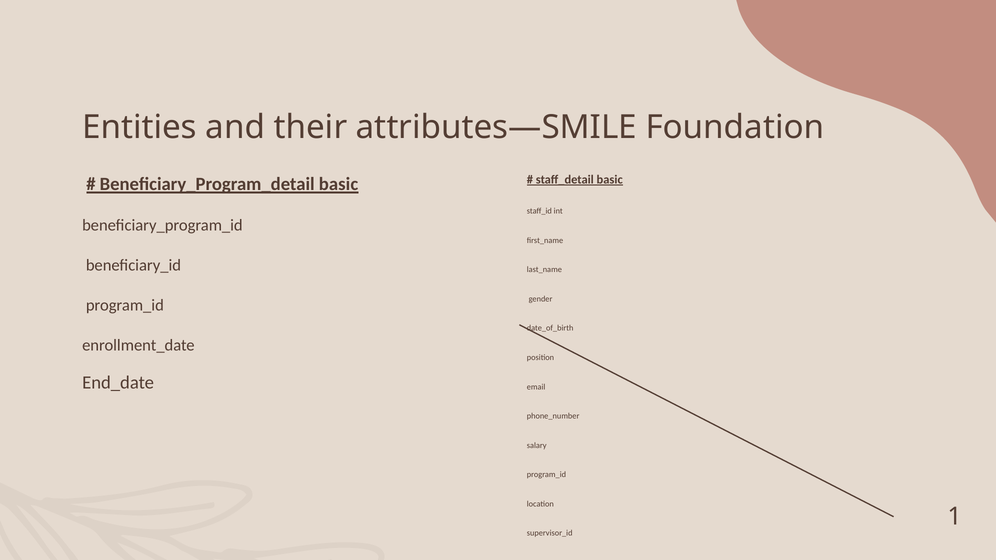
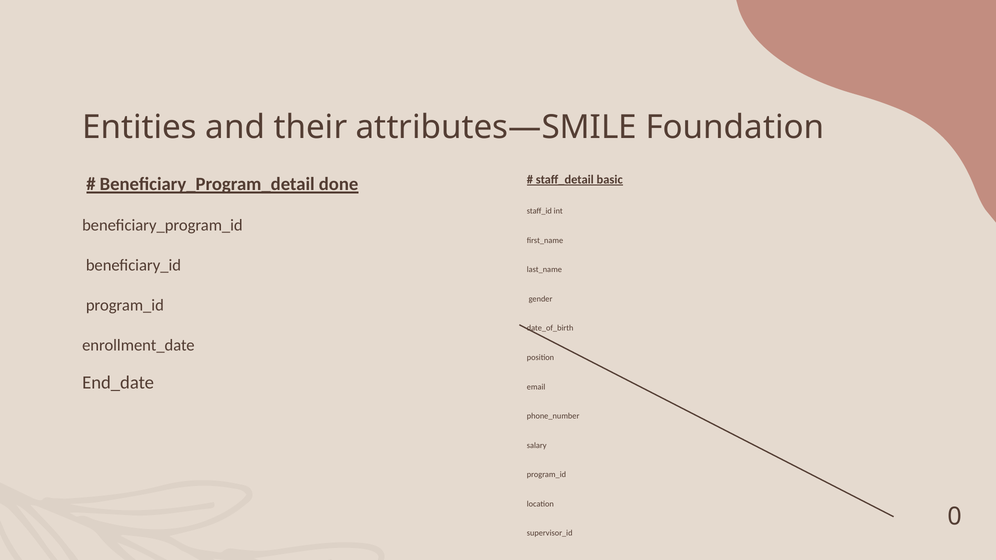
Beneficiary_Program_detail basic: basic -> done
1: 1 -> 0
